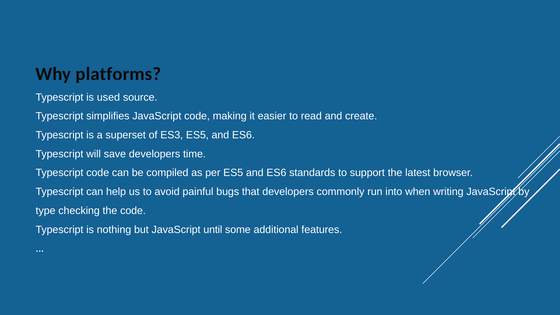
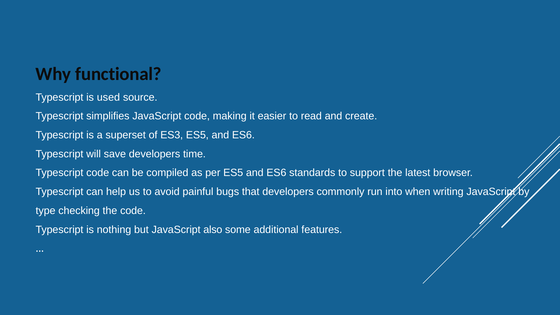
platforms: platforms -> functional
until: until -> also
